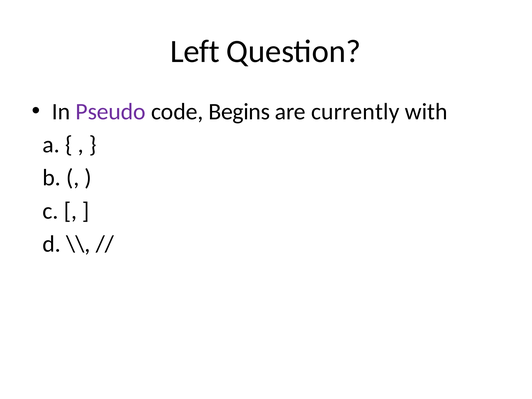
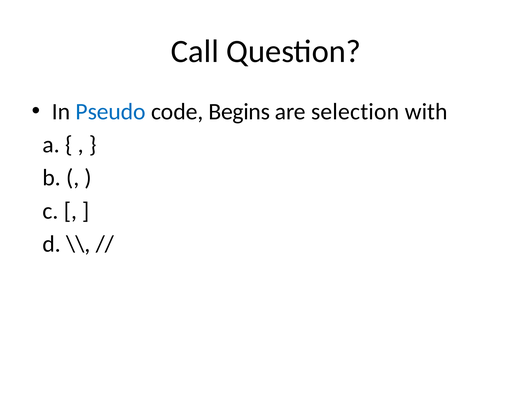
Left: Left -> Call
Pseudo colour: purple -> blue
currently: currently -> selection
